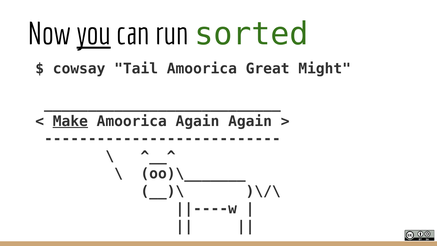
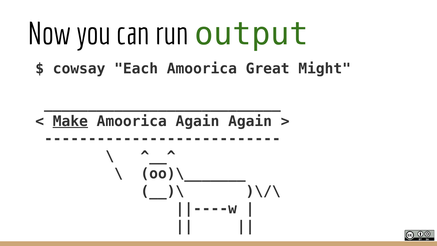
you underline: present -> none
sorted: sorted -> output
Tail: Tail -> Each
